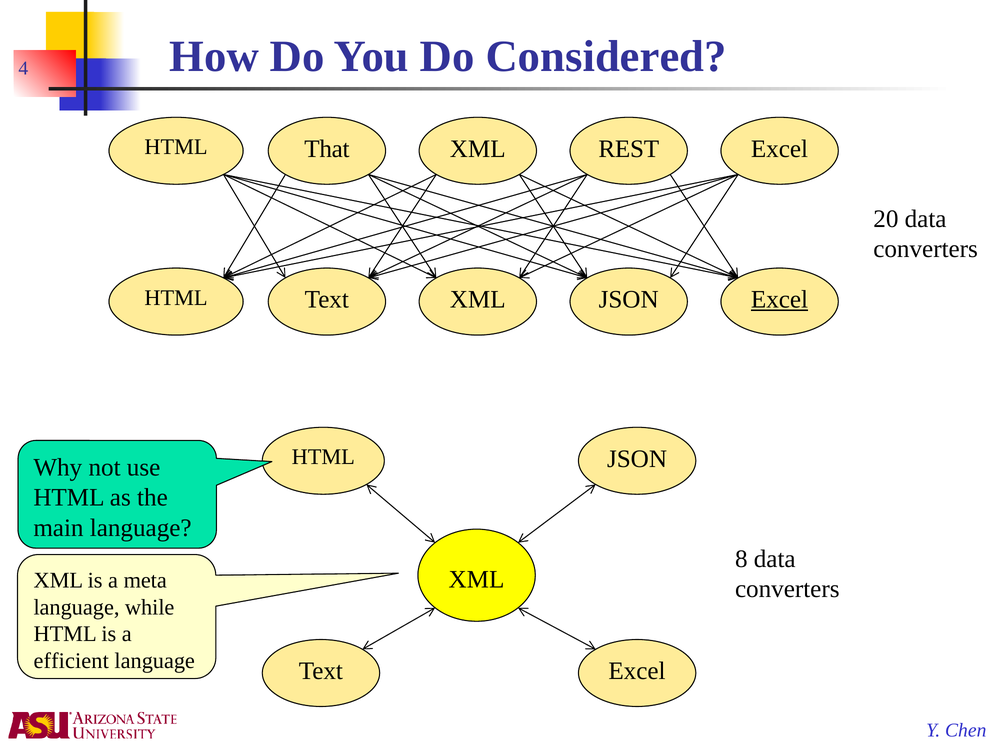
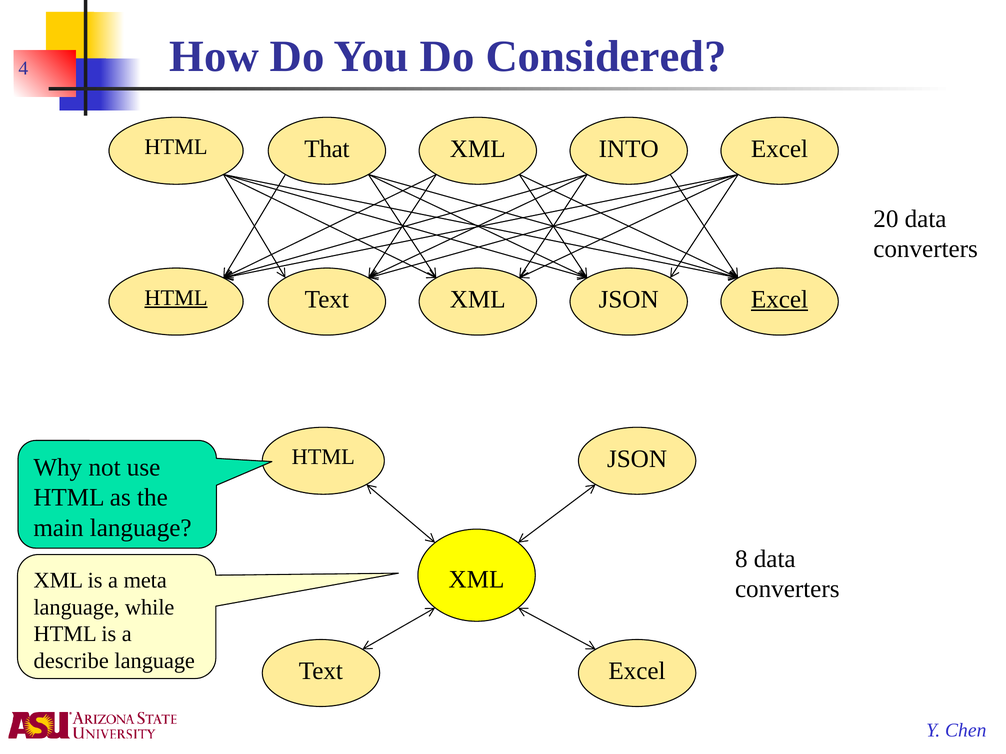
REST: REST -> INTO
HTML at (176, 298) underline: none -> present
efficient: efficient -> describe
